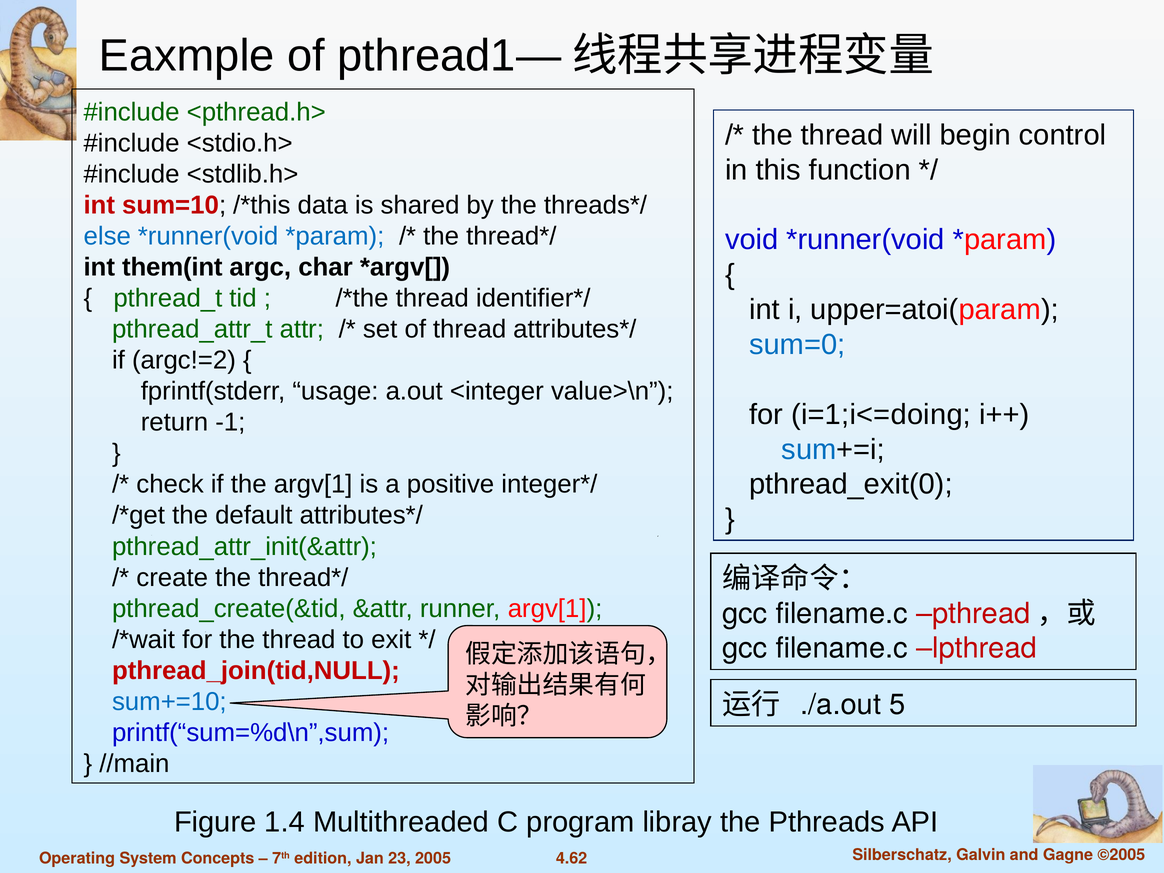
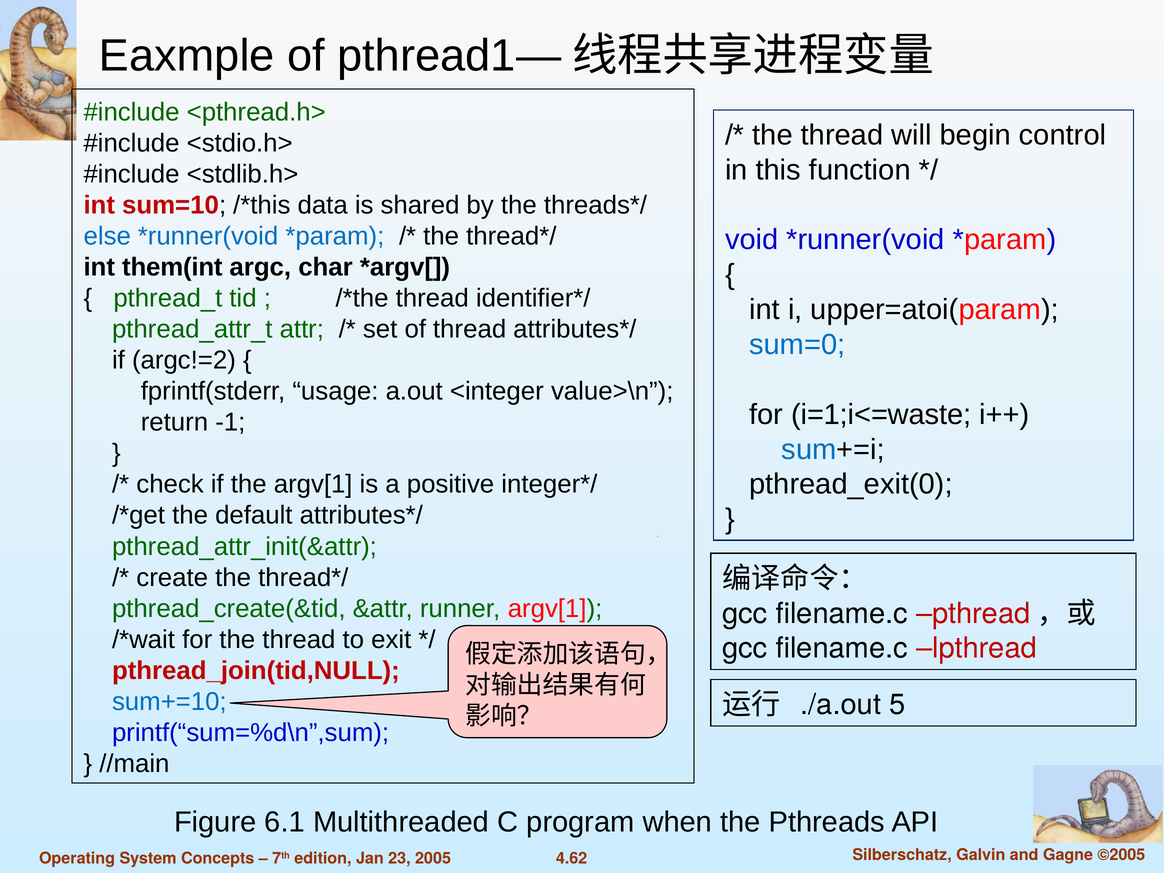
i=1;i<=doing: i=1;i<=doing -> i=1;i<=waste
1.4: 1.4 -> 6.1
libray: libray -> when
